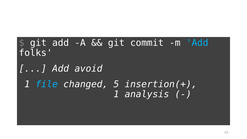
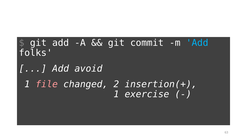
file colour: light blue -> pink
5: 5 -> 2
analysis: analysis -> exercise
